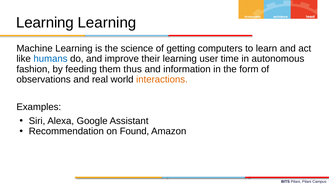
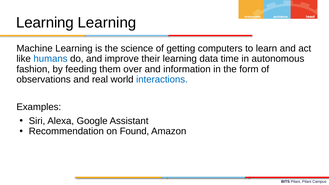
user: user -> data
thus: thus -> over
interactions colour: orange -> blue
